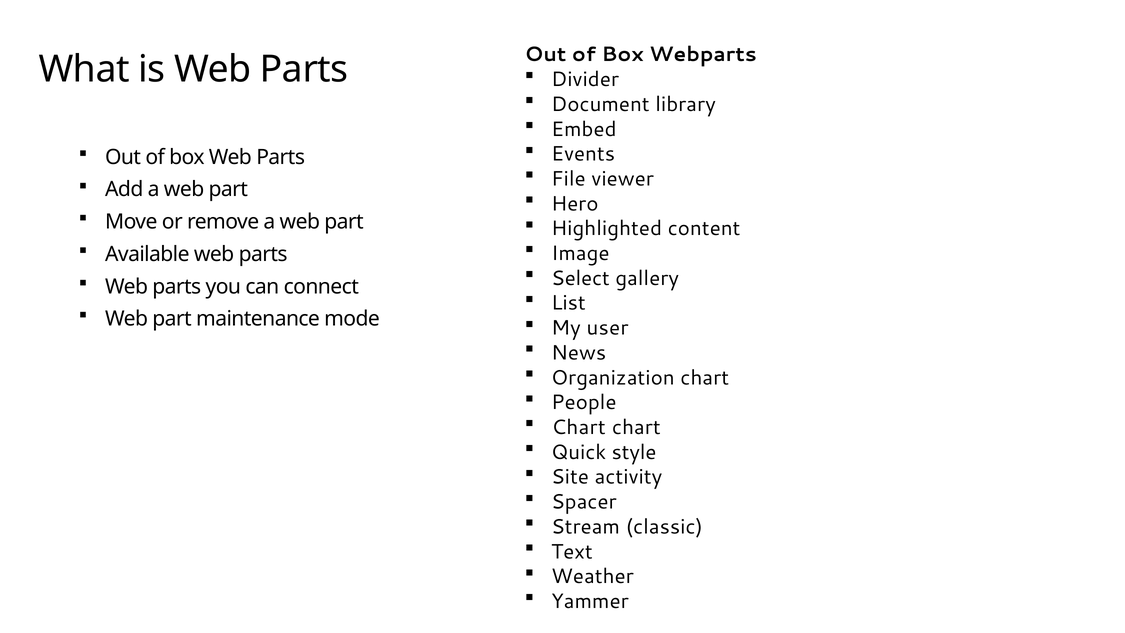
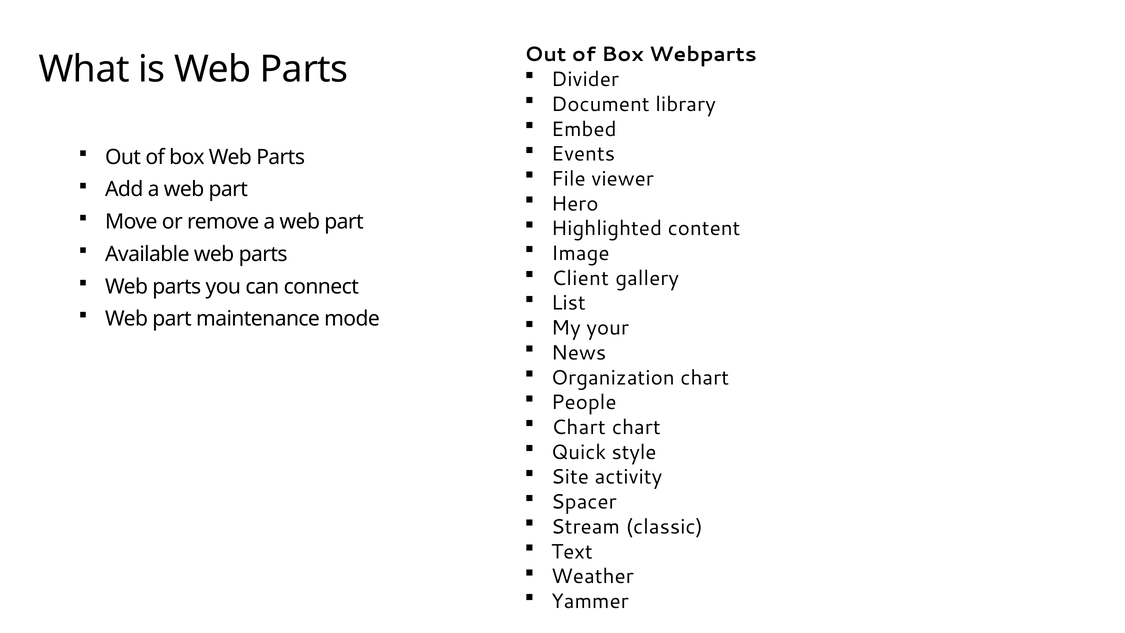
Select: Select -> Client
user: user -> your
